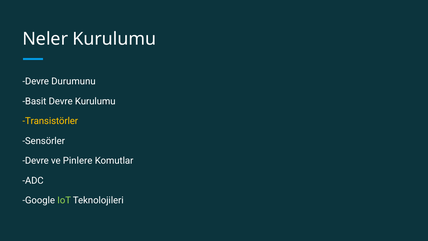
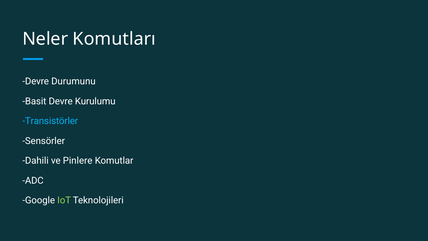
Neler Kurulumu: Kurulumu -> Komutları
Transistörler colour: yellow -> light blue
Devre at (36, 161): Devre -> Dahili
